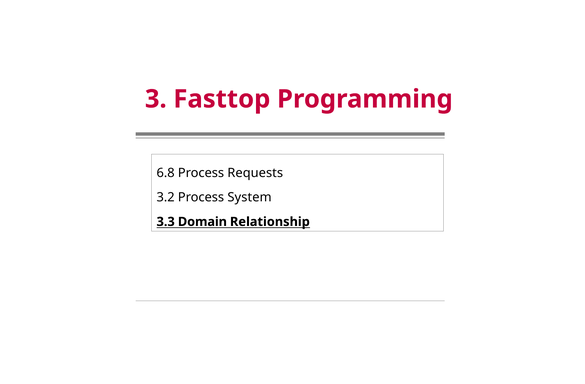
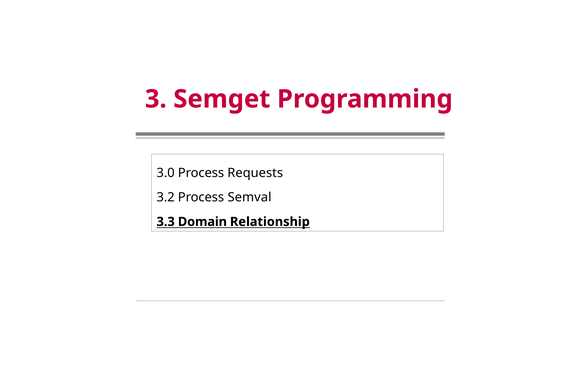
Fasttop: Fasttop -> Semget
6.8: 6.8 -> 3.0
System: System -> Semval
